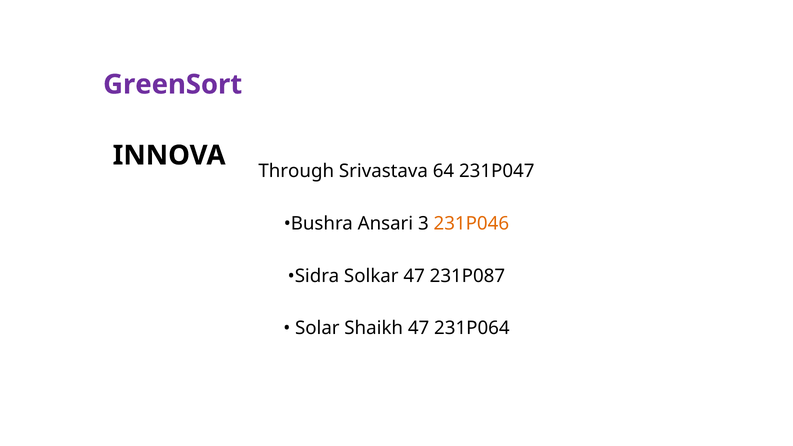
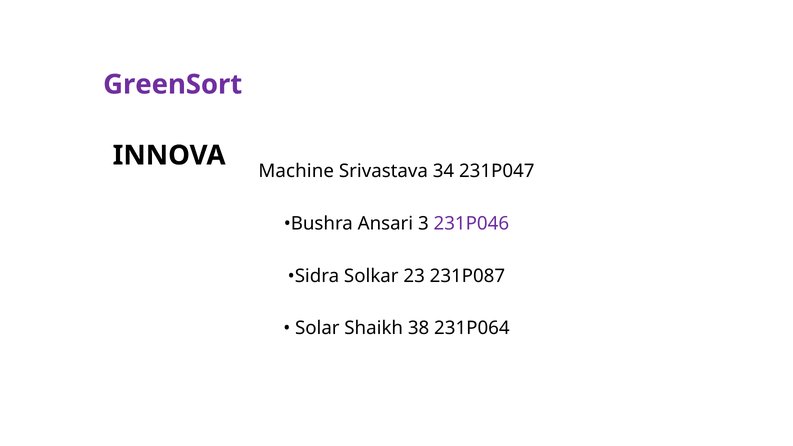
Through: Through -> Machine
64: 64 -> 34
231P046 colour: orange -> purple
Solkar 47: 47 -> 23
Shaikh 47: 47 -> 38
